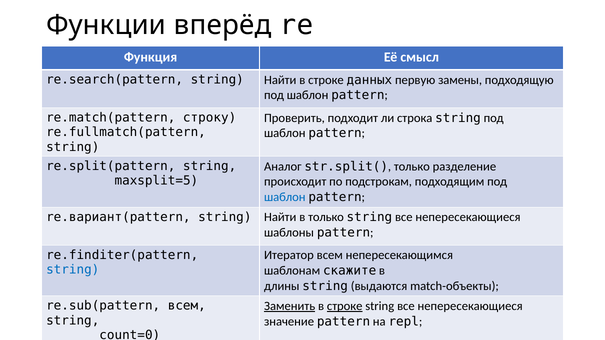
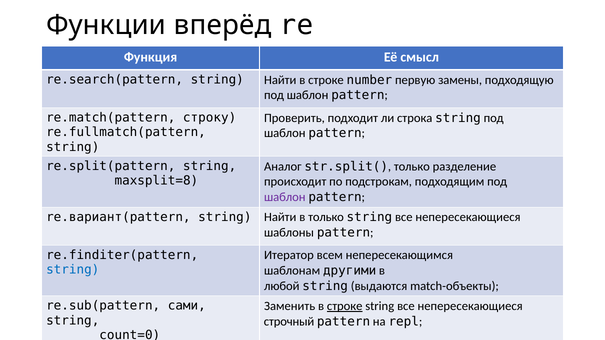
данных: данных -> number
maxsplit=5: maxsplit=5 -> maxsplit=8
шаблон at (285, 197) colour: blue -> purple
скажите: скажите -> другими
длины: длины -> любой
re.sub(pattern всем: всем -> сами
Заменить underline: present -> none
значение: значение -> строчный
